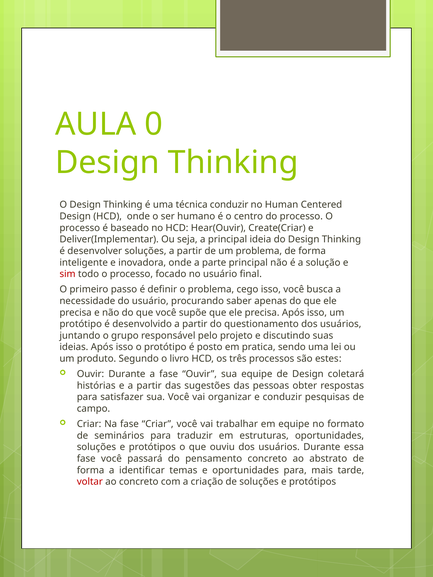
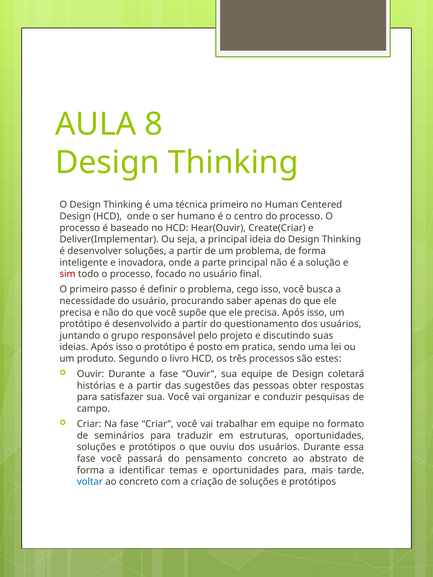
0: 0 -> 8
técnica conduzir: conduzir -> primeiro
voltar colour: red -> blue
